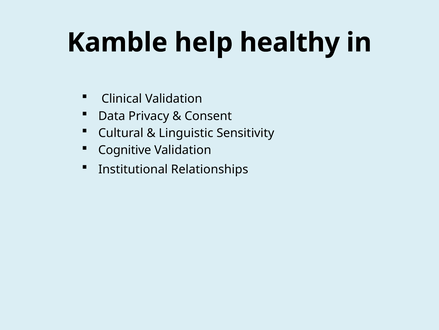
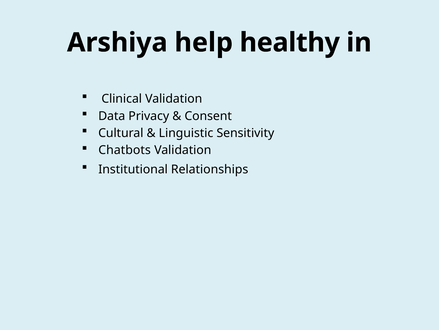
Kamble: Kamble -> Arshiya
Cognitive: Cognitive -> Chatbots
